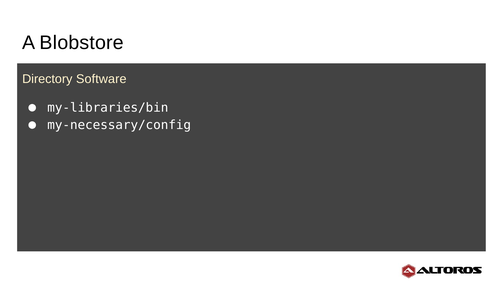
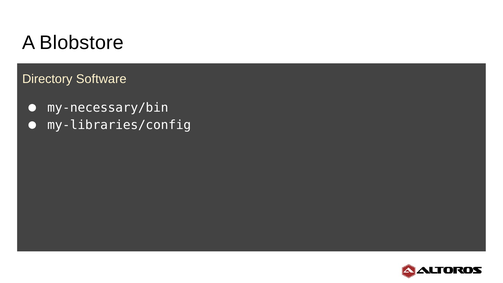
my-libraries/bin: my-libraries/bin -> my-necessary/bin
my-necessary/config: my-necessary/config -> my-libraries/config
